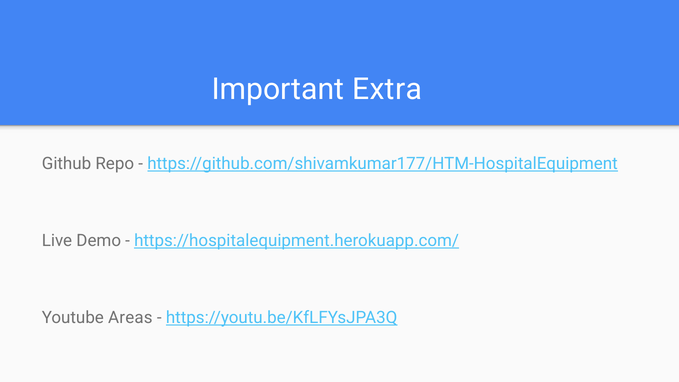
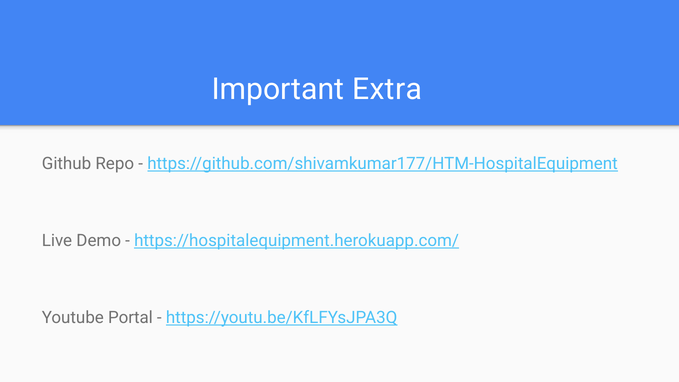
Areas: Areas -> Portal
